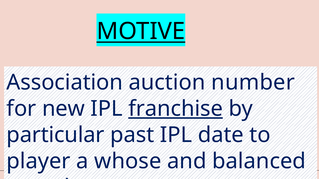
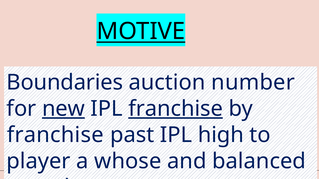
Association: Association -> Boundaries
new underline: none -> present
particular at (55, 135): particular -> franchise
date: date -> high
